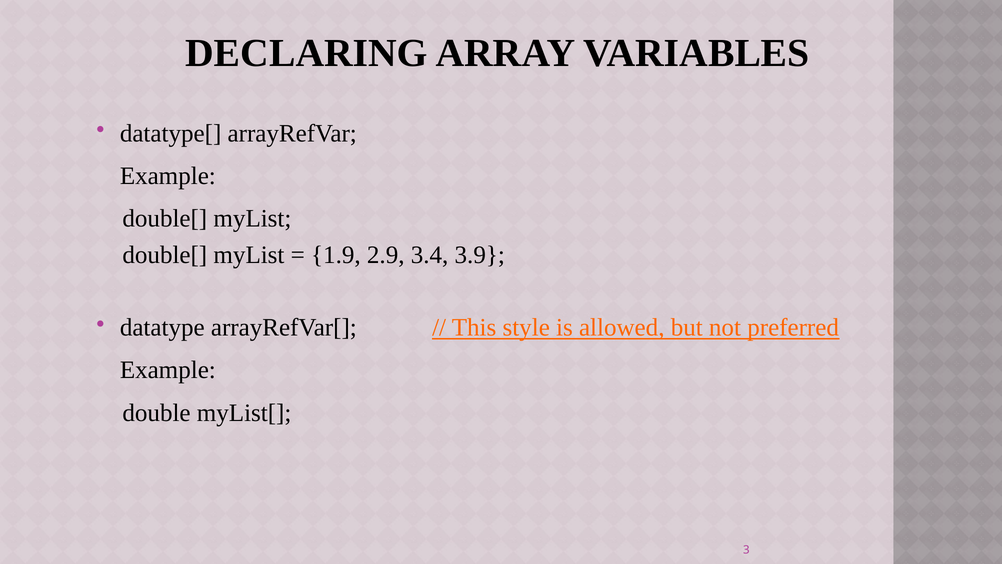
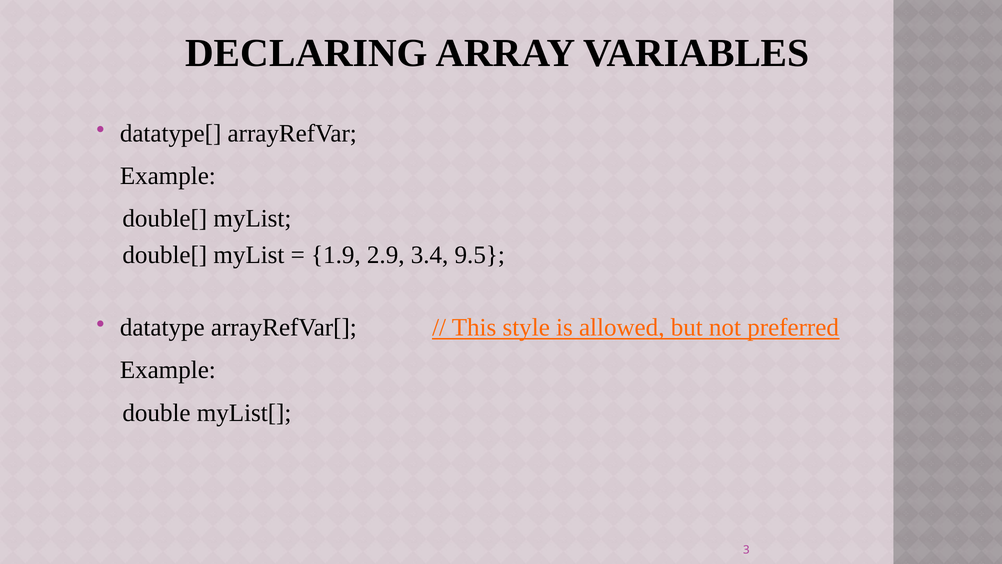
3.9: 3.9 -> 9.5
